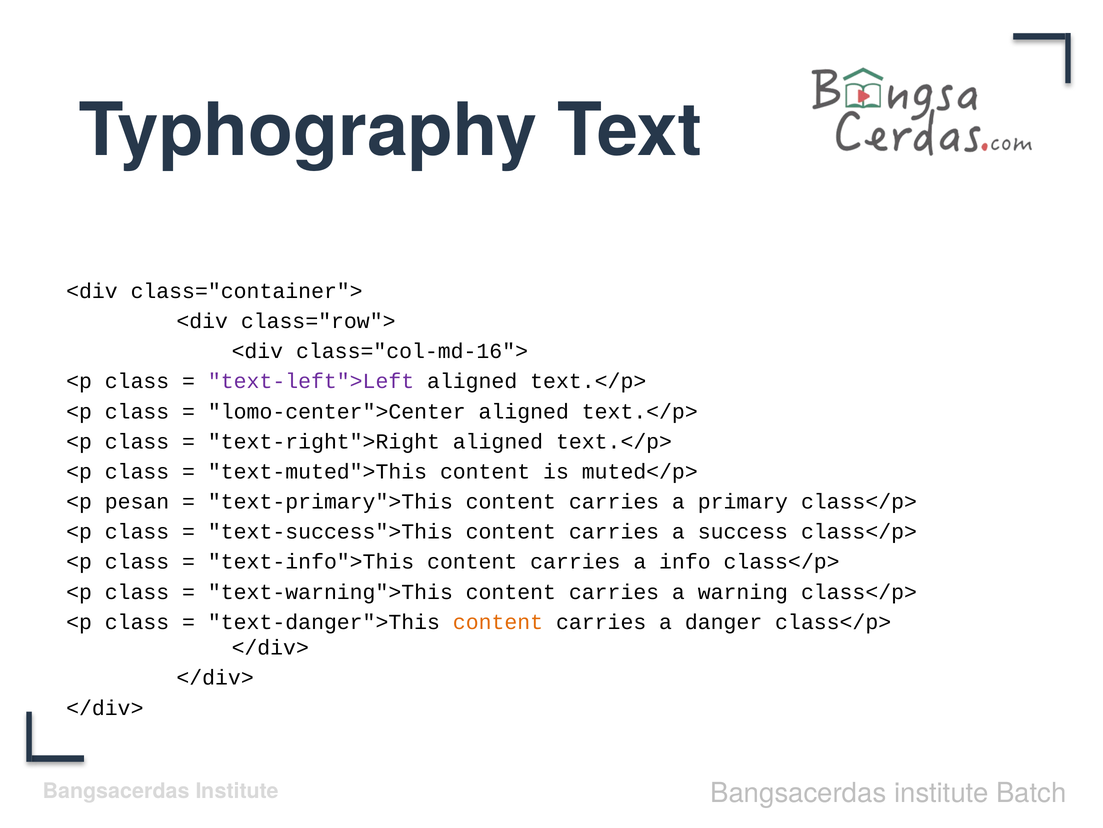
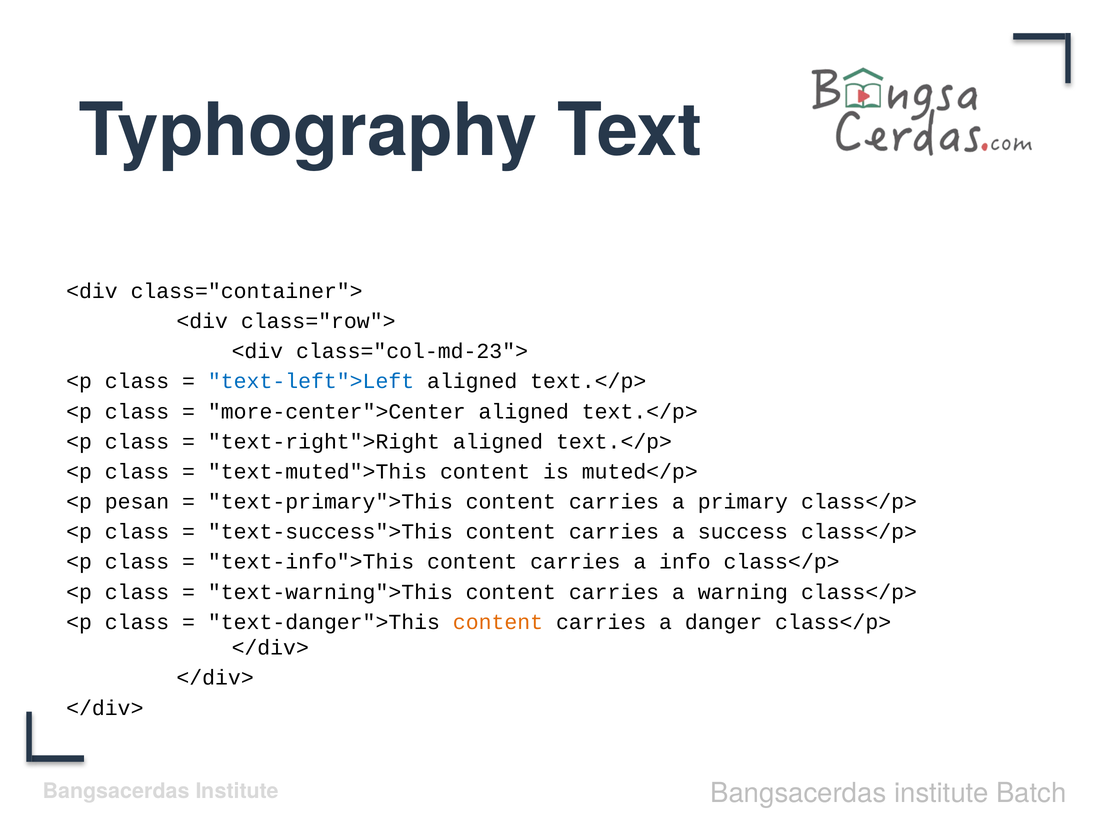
class="col-md-16">: class="col-md-16"> -> class="col-md-23">
text-left">Left colour: purple -> blue
lomo-center">Center: lomo-center">Center -> more-center">Center
